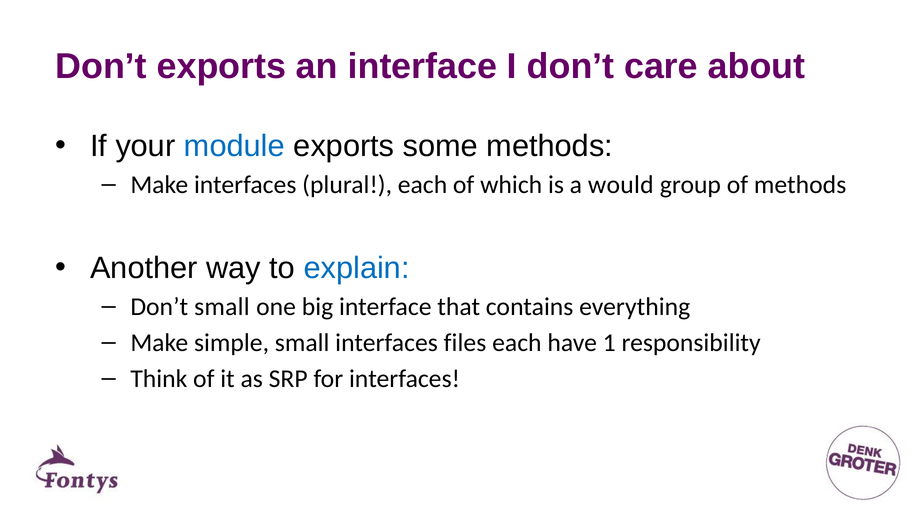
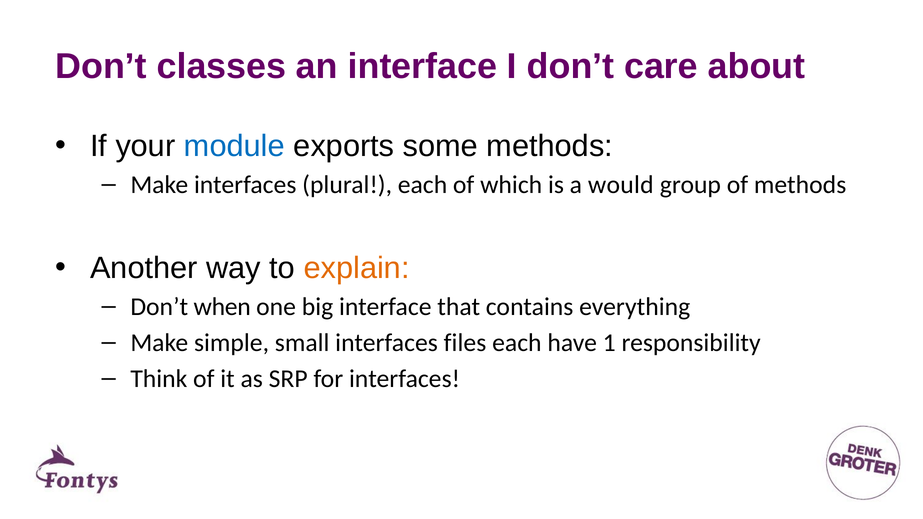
Don’t exports: exports -> classes
explain colour: blue -> orange
Don’t small: small -> when
